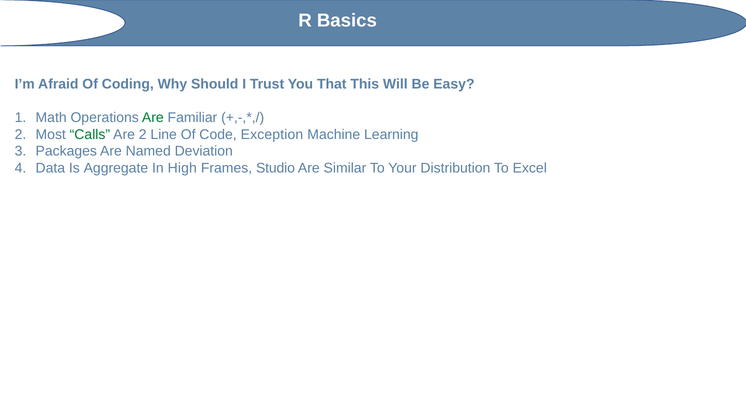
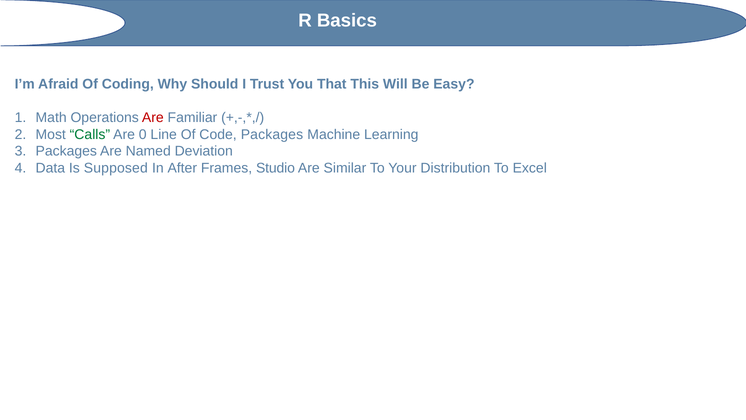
Are at (153, 118) colour: green -> red
Are 2: 2 -> 0
Code Exception: Exception -> Packages
Aggregate: Aggregate -> Supposed
High: High -> After
